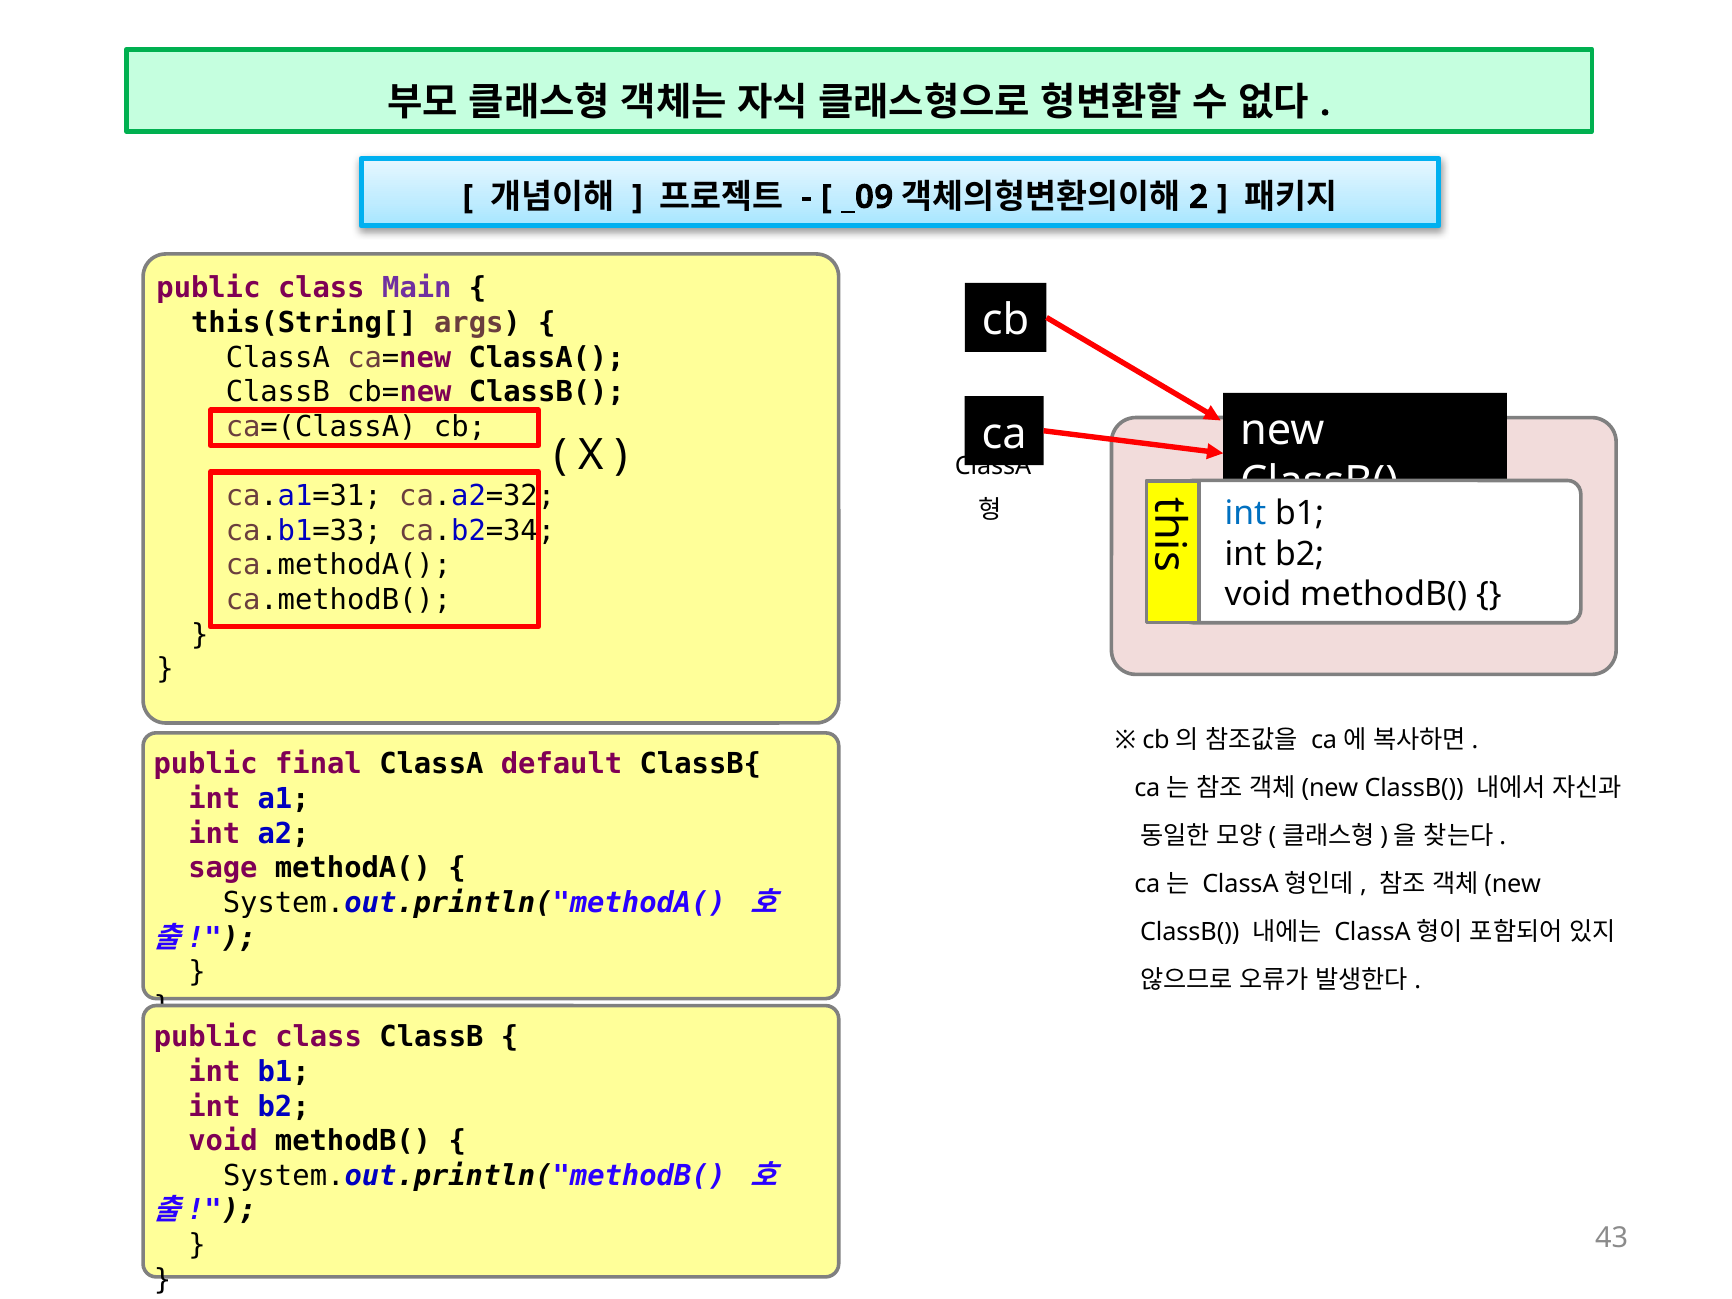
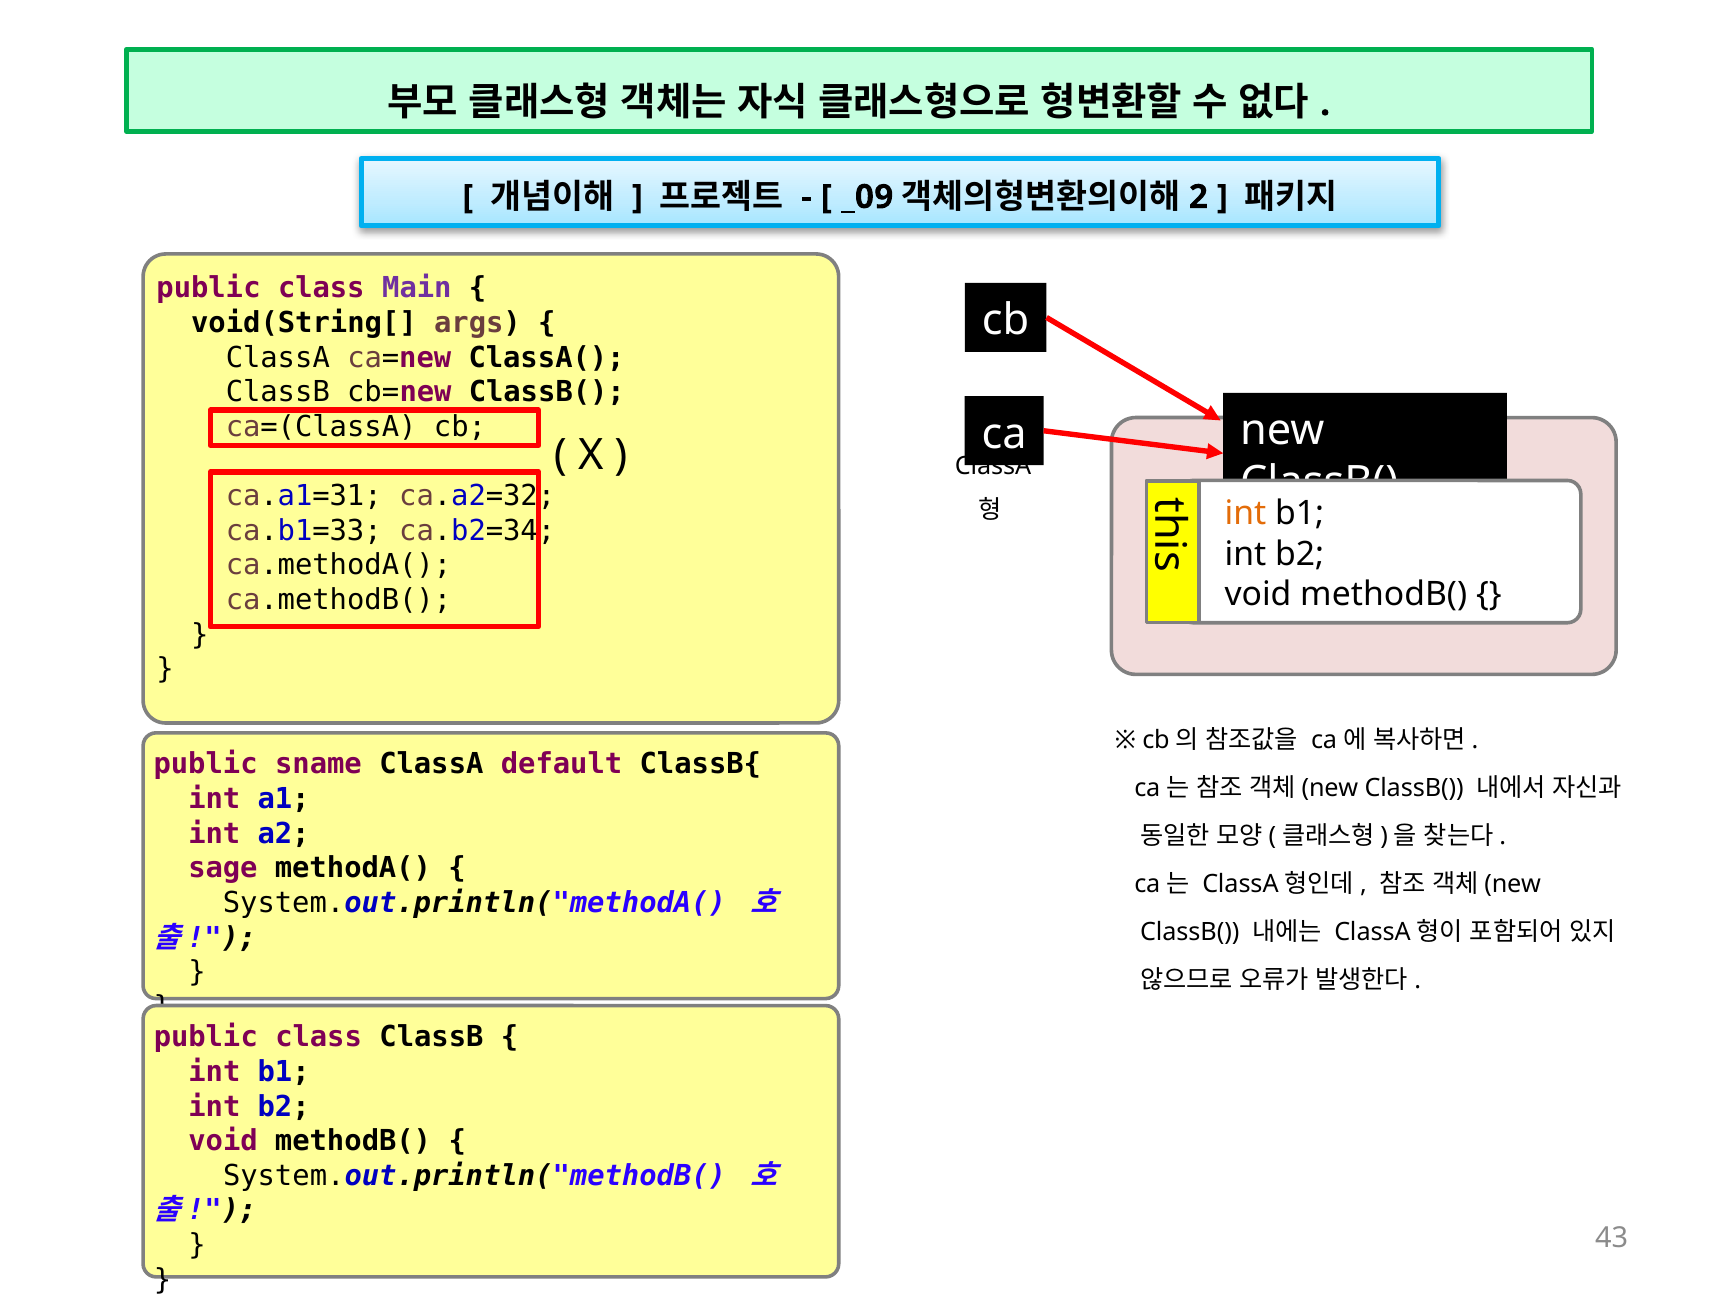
this(String[: this(String[ -> void(String[
int at (1245, 513) colour: blue -> orange
final: final -> sname
